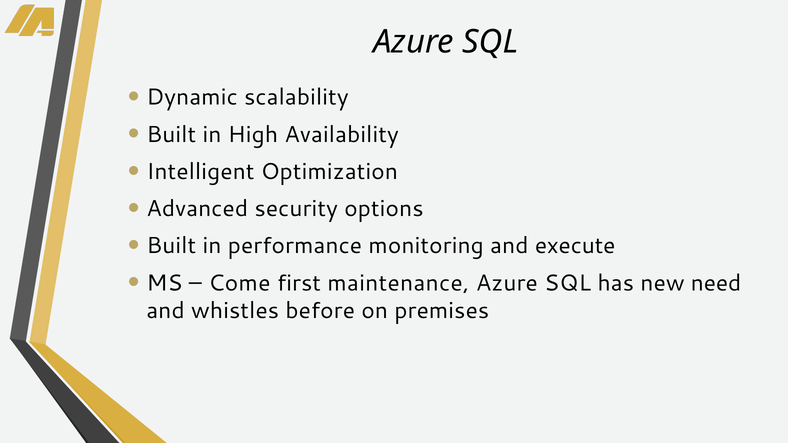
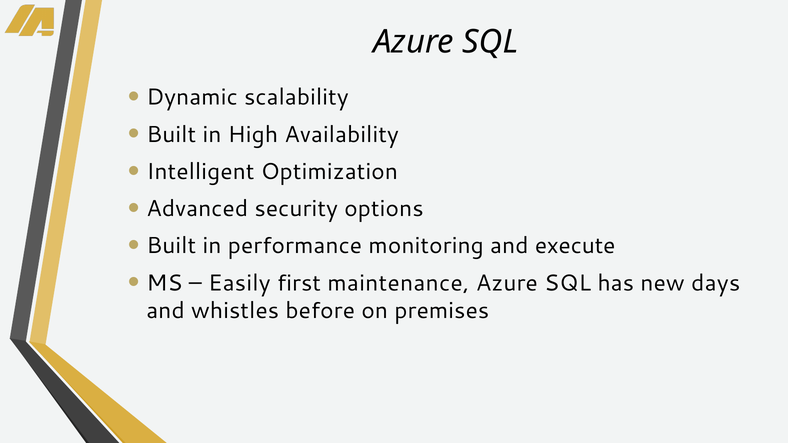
Come: Come -> Easily
need: need -> days
